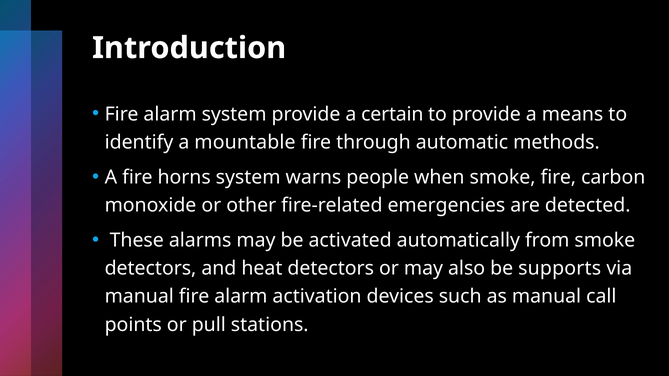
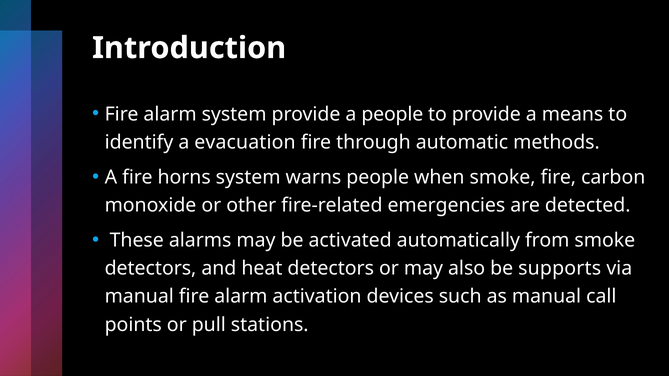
a certain: certain -> people
mountable: mountable -> evacuation
